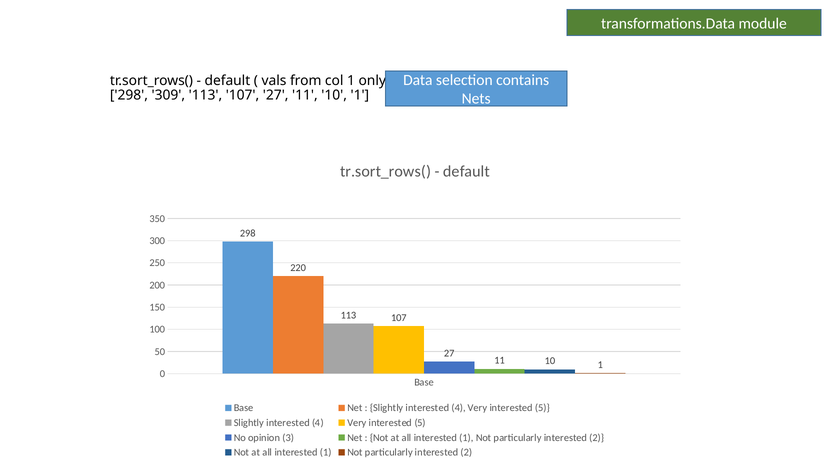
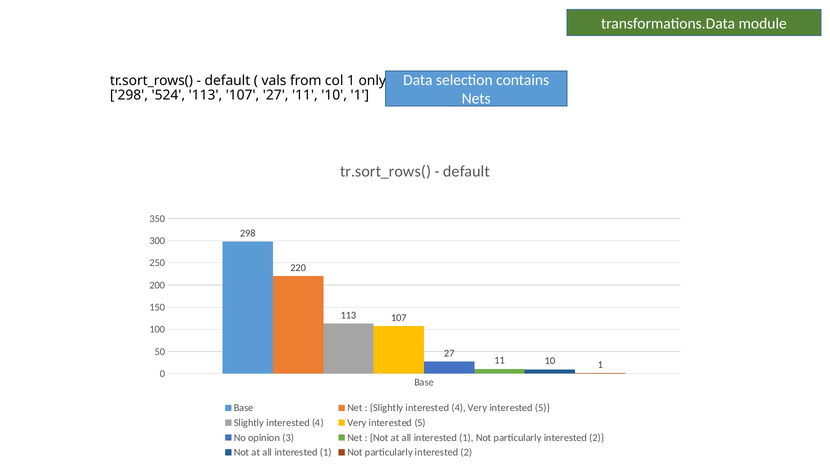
309: 309 -> 524
